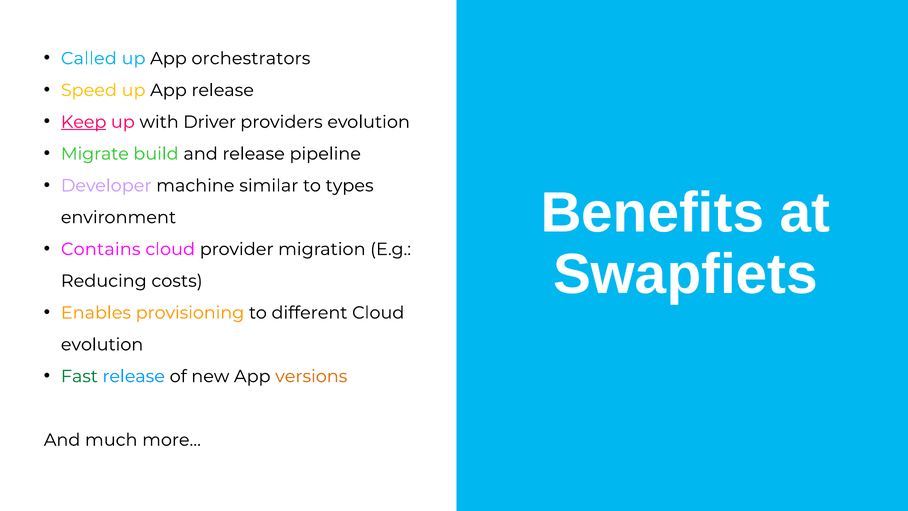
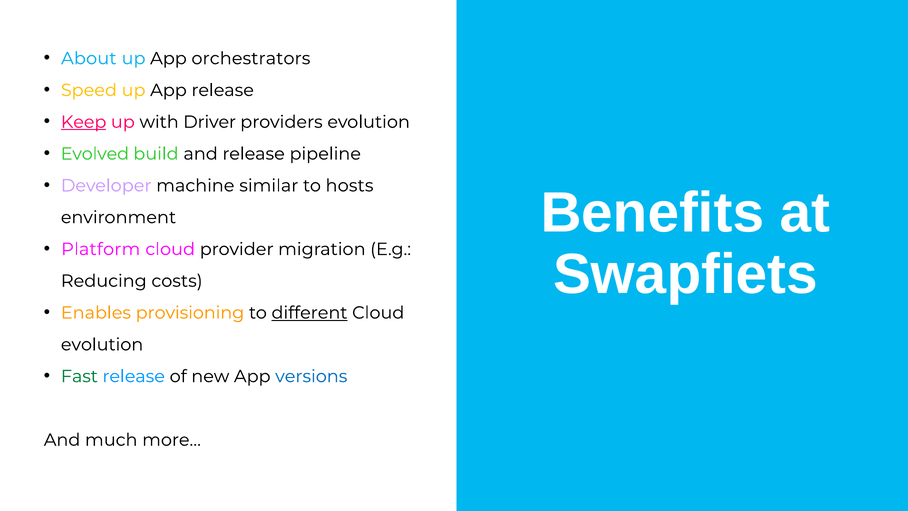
Called: Called -> About
Migrate: Migrate -> Evolved
types: types -> hosts
Contains: Contains -> Platform
different underline: none -> present
versions colour: orange -> blue
